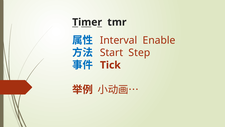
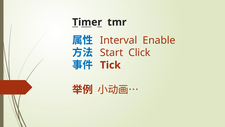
Step: Step -> Click
